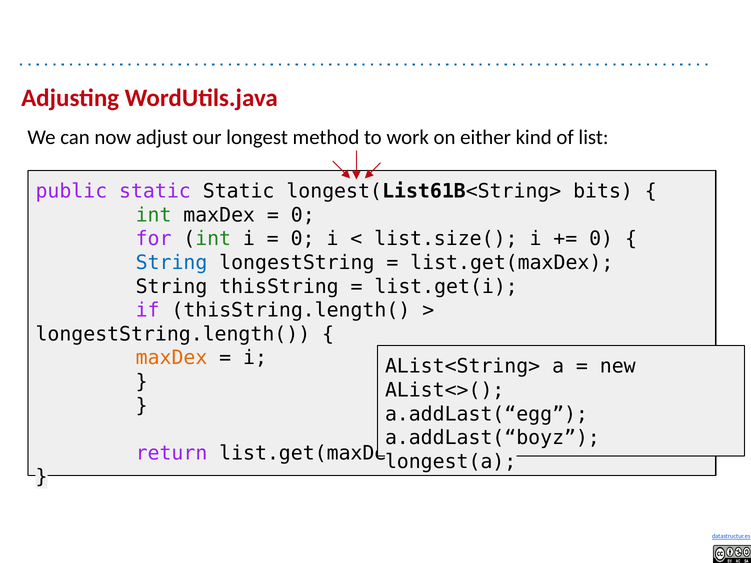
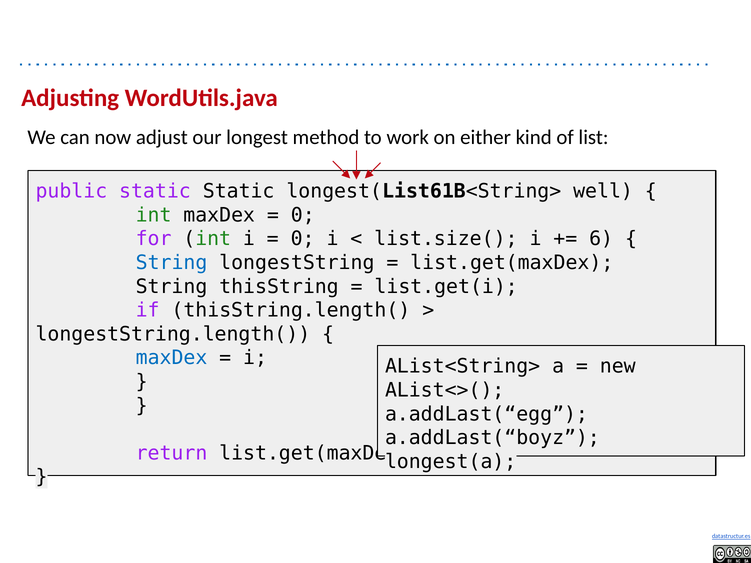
bits: bits -> well
0 at (601, 239): 0 -> 6
maxDex at (172, 358) colour: orange -> blue
